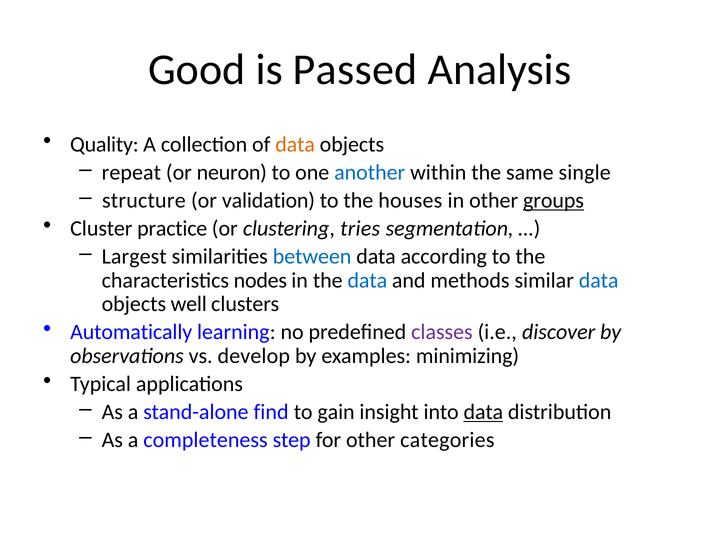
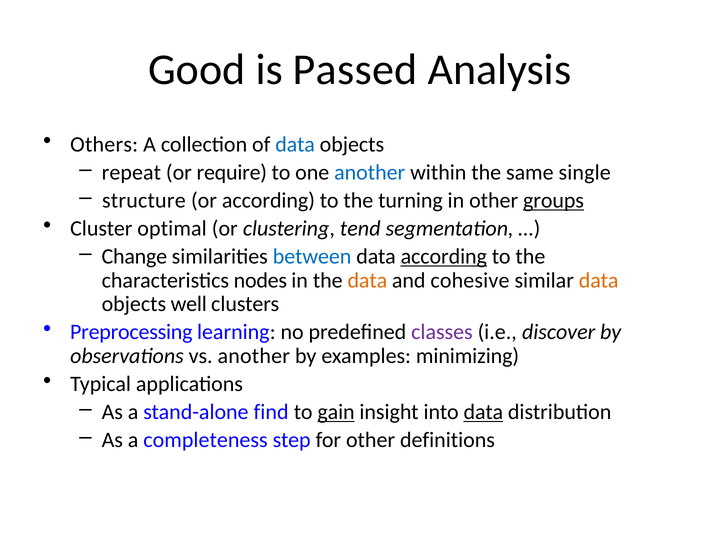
Quality: Quality -> Others
data at (295, 144) colour: orange -> blue
neuron: neuron -> require
or validation: validation -> according
houses: houses -> turning
practice: practice -> optimal
tries: tries -> tend
Largest: Largest -> Change
according at (444, 257) underline: none -> present
data at (367, 280) colour: blue -> orange
methods: methods -> cohesive
data at (599, 280) colour: blue -> orange
Automatically: Automatically -> Preprocessing
vs develop: develop -> another
gain underline: none -> present
categories: categories -> definitions
